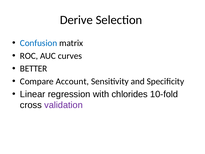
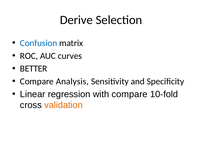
Account: Account -> Analysis
with chlorides: chlorides -> compare
validation colour: purple -> orange
